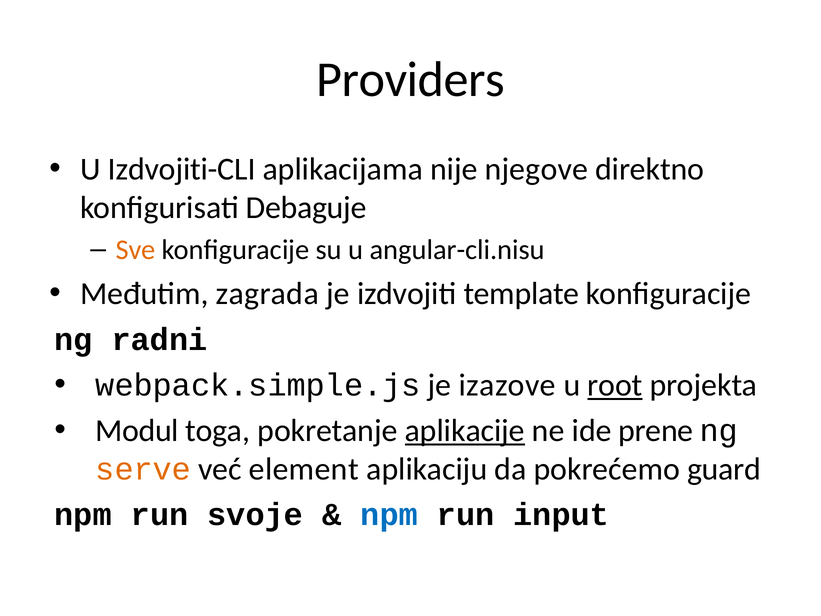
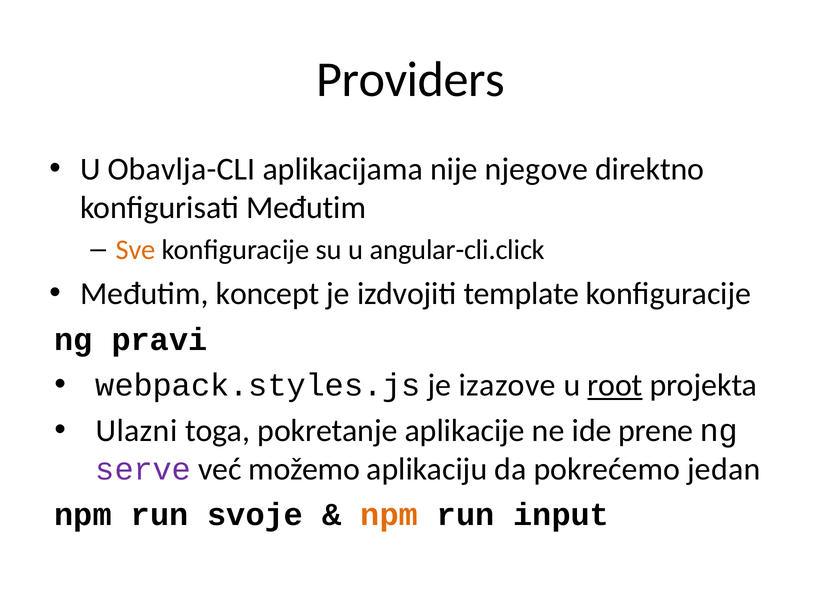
Izdvojiti-CLI: Izdvojiti-CLI -> Obavlja-CLI
konfigurisati Debaguje: Debaguje -> Međutim
angular-cli.nisu: angular-cli.nisu -> angular-cli.click
zagrada: zagrada -> koncept
radni: radni -> pravi
webpack.simple.js: webpack.simple.js -> webpack.styles.js
Modul: Modul -> Ulazni
aplikacije underline: present -> none
serve colour: orange -> purple
element: element -> možemo
guard: guard -> jedan
npm at (389, 515) colour: blue -> orange
